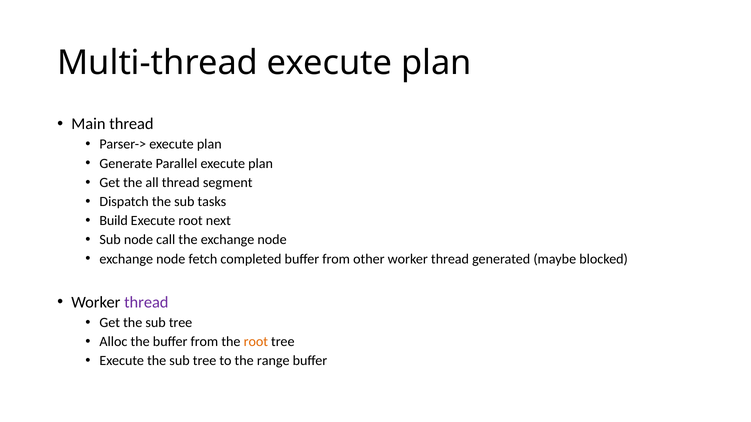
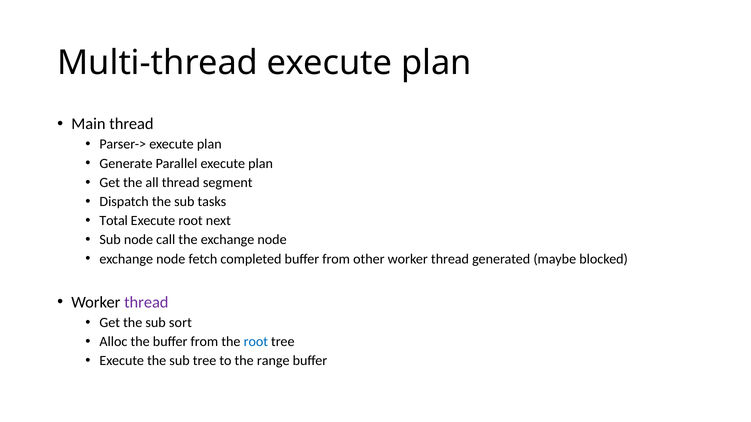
Build: Build -> Total
Get the sub tree: tree -> sort
root at (256, 342) colour: orange -> blue
